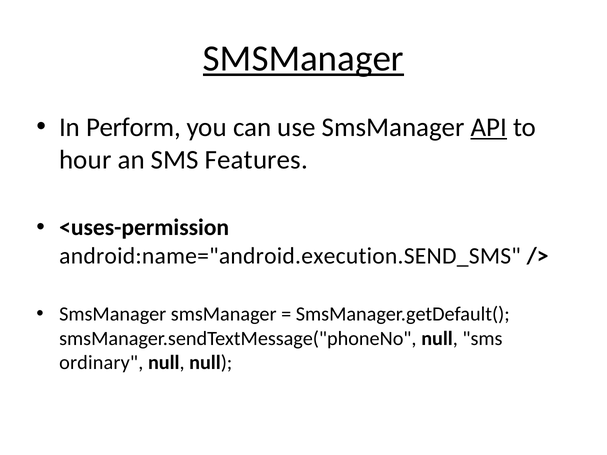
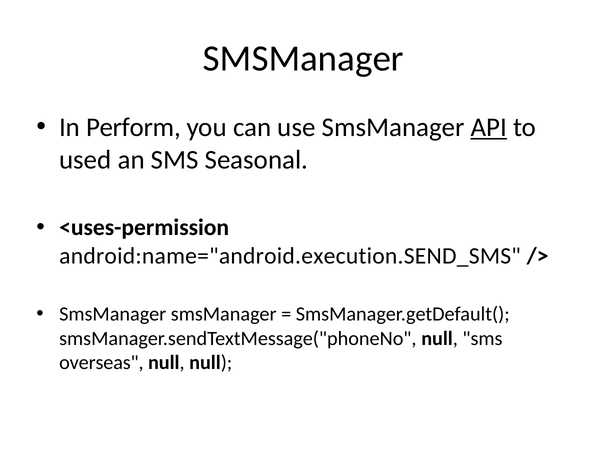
SMSManager at (303, 59) underline: present -> none
hour: hour -> used
Features: Features -> Seasonal
ordinary: ordinary -> overseas
